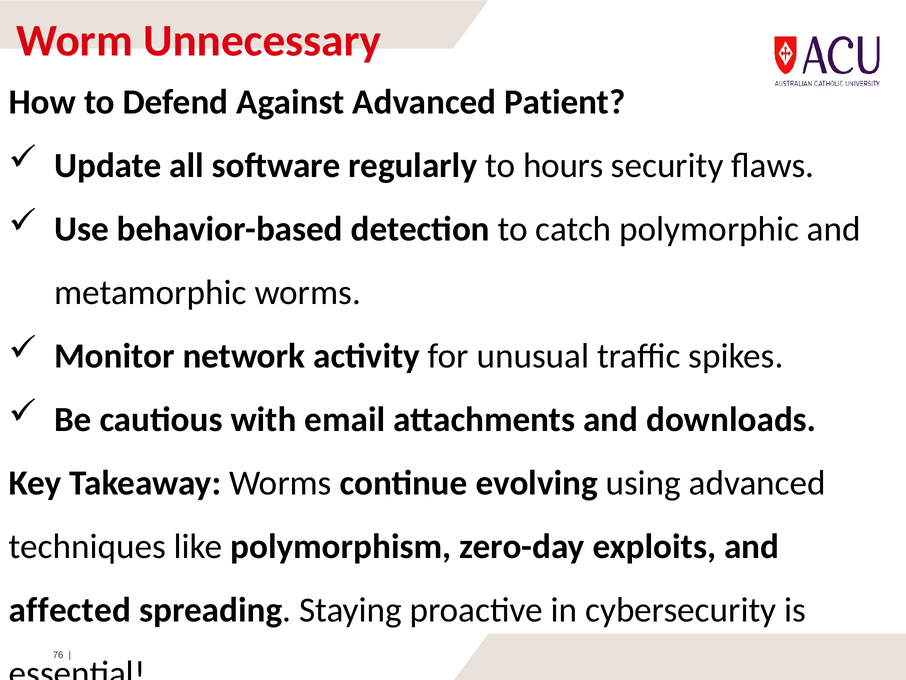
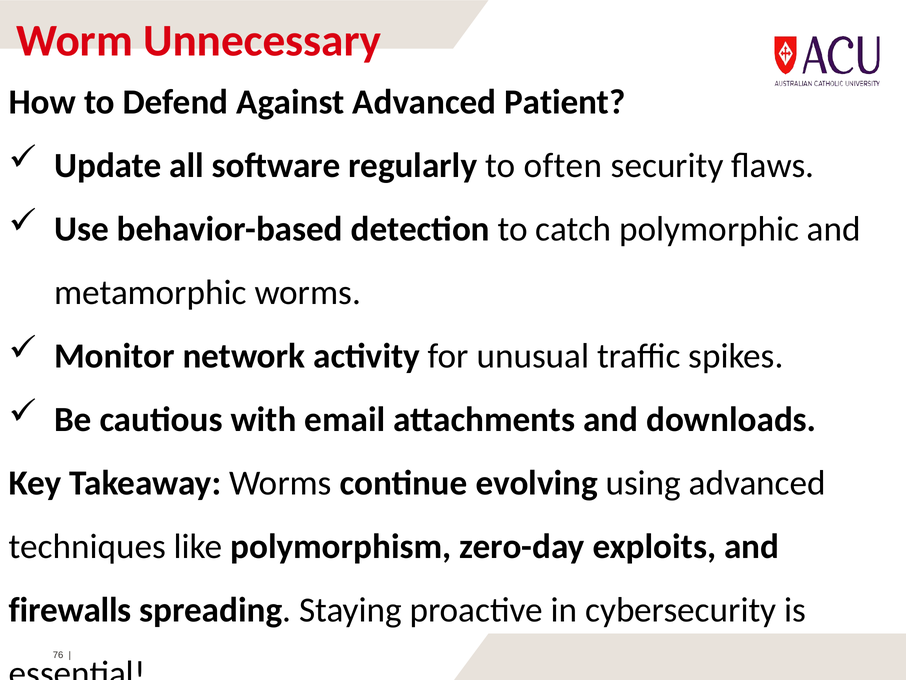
hours: hours -> often
affected: affected -> firewalls
